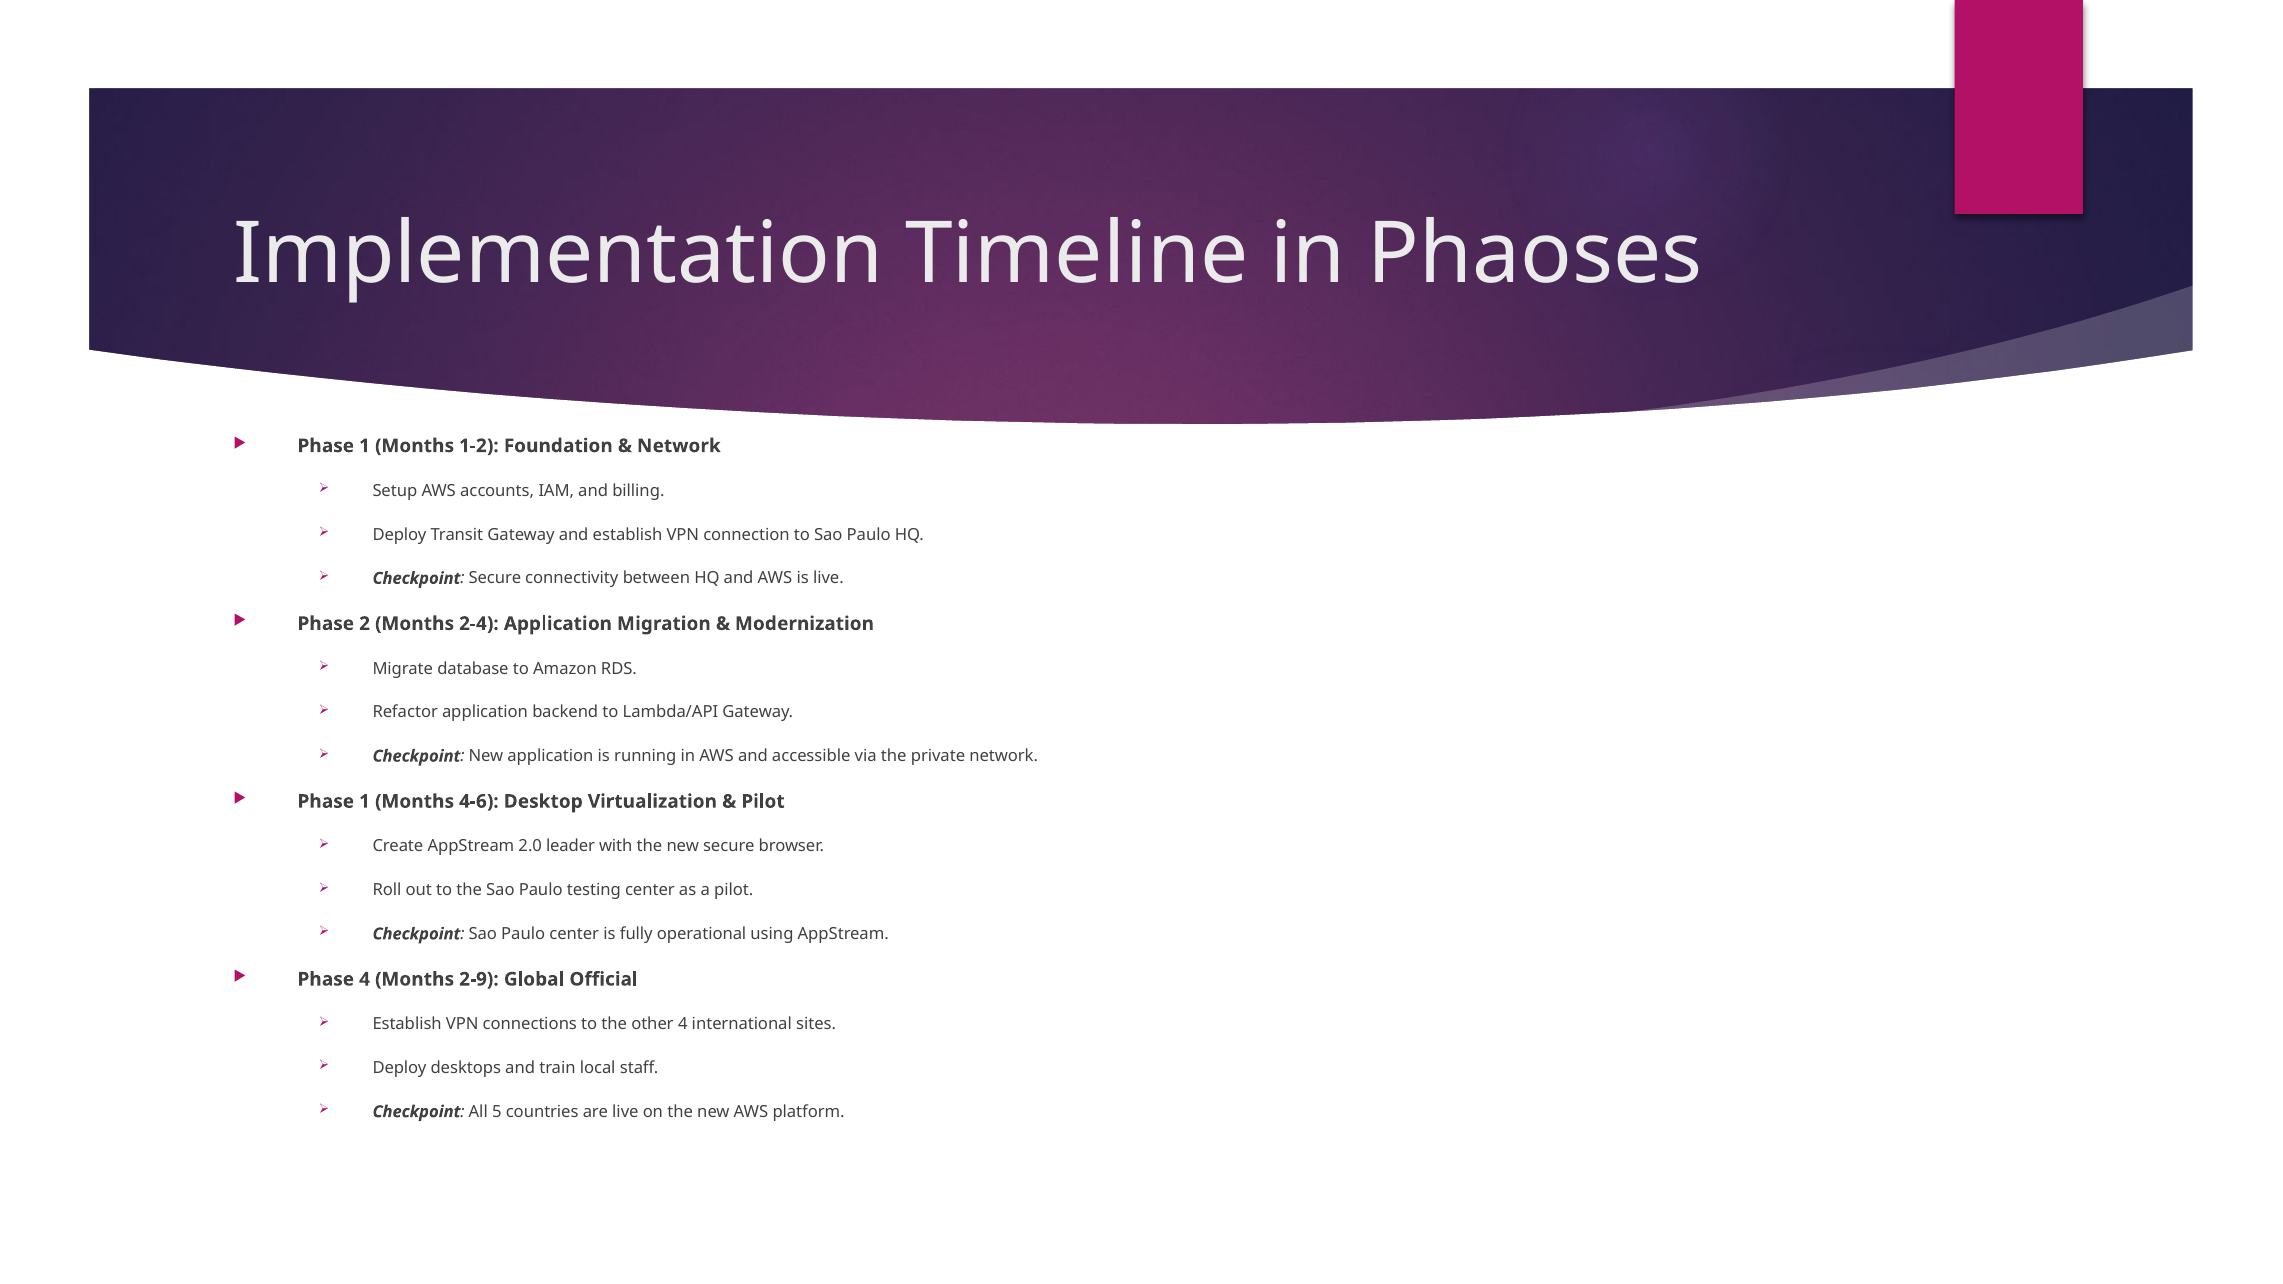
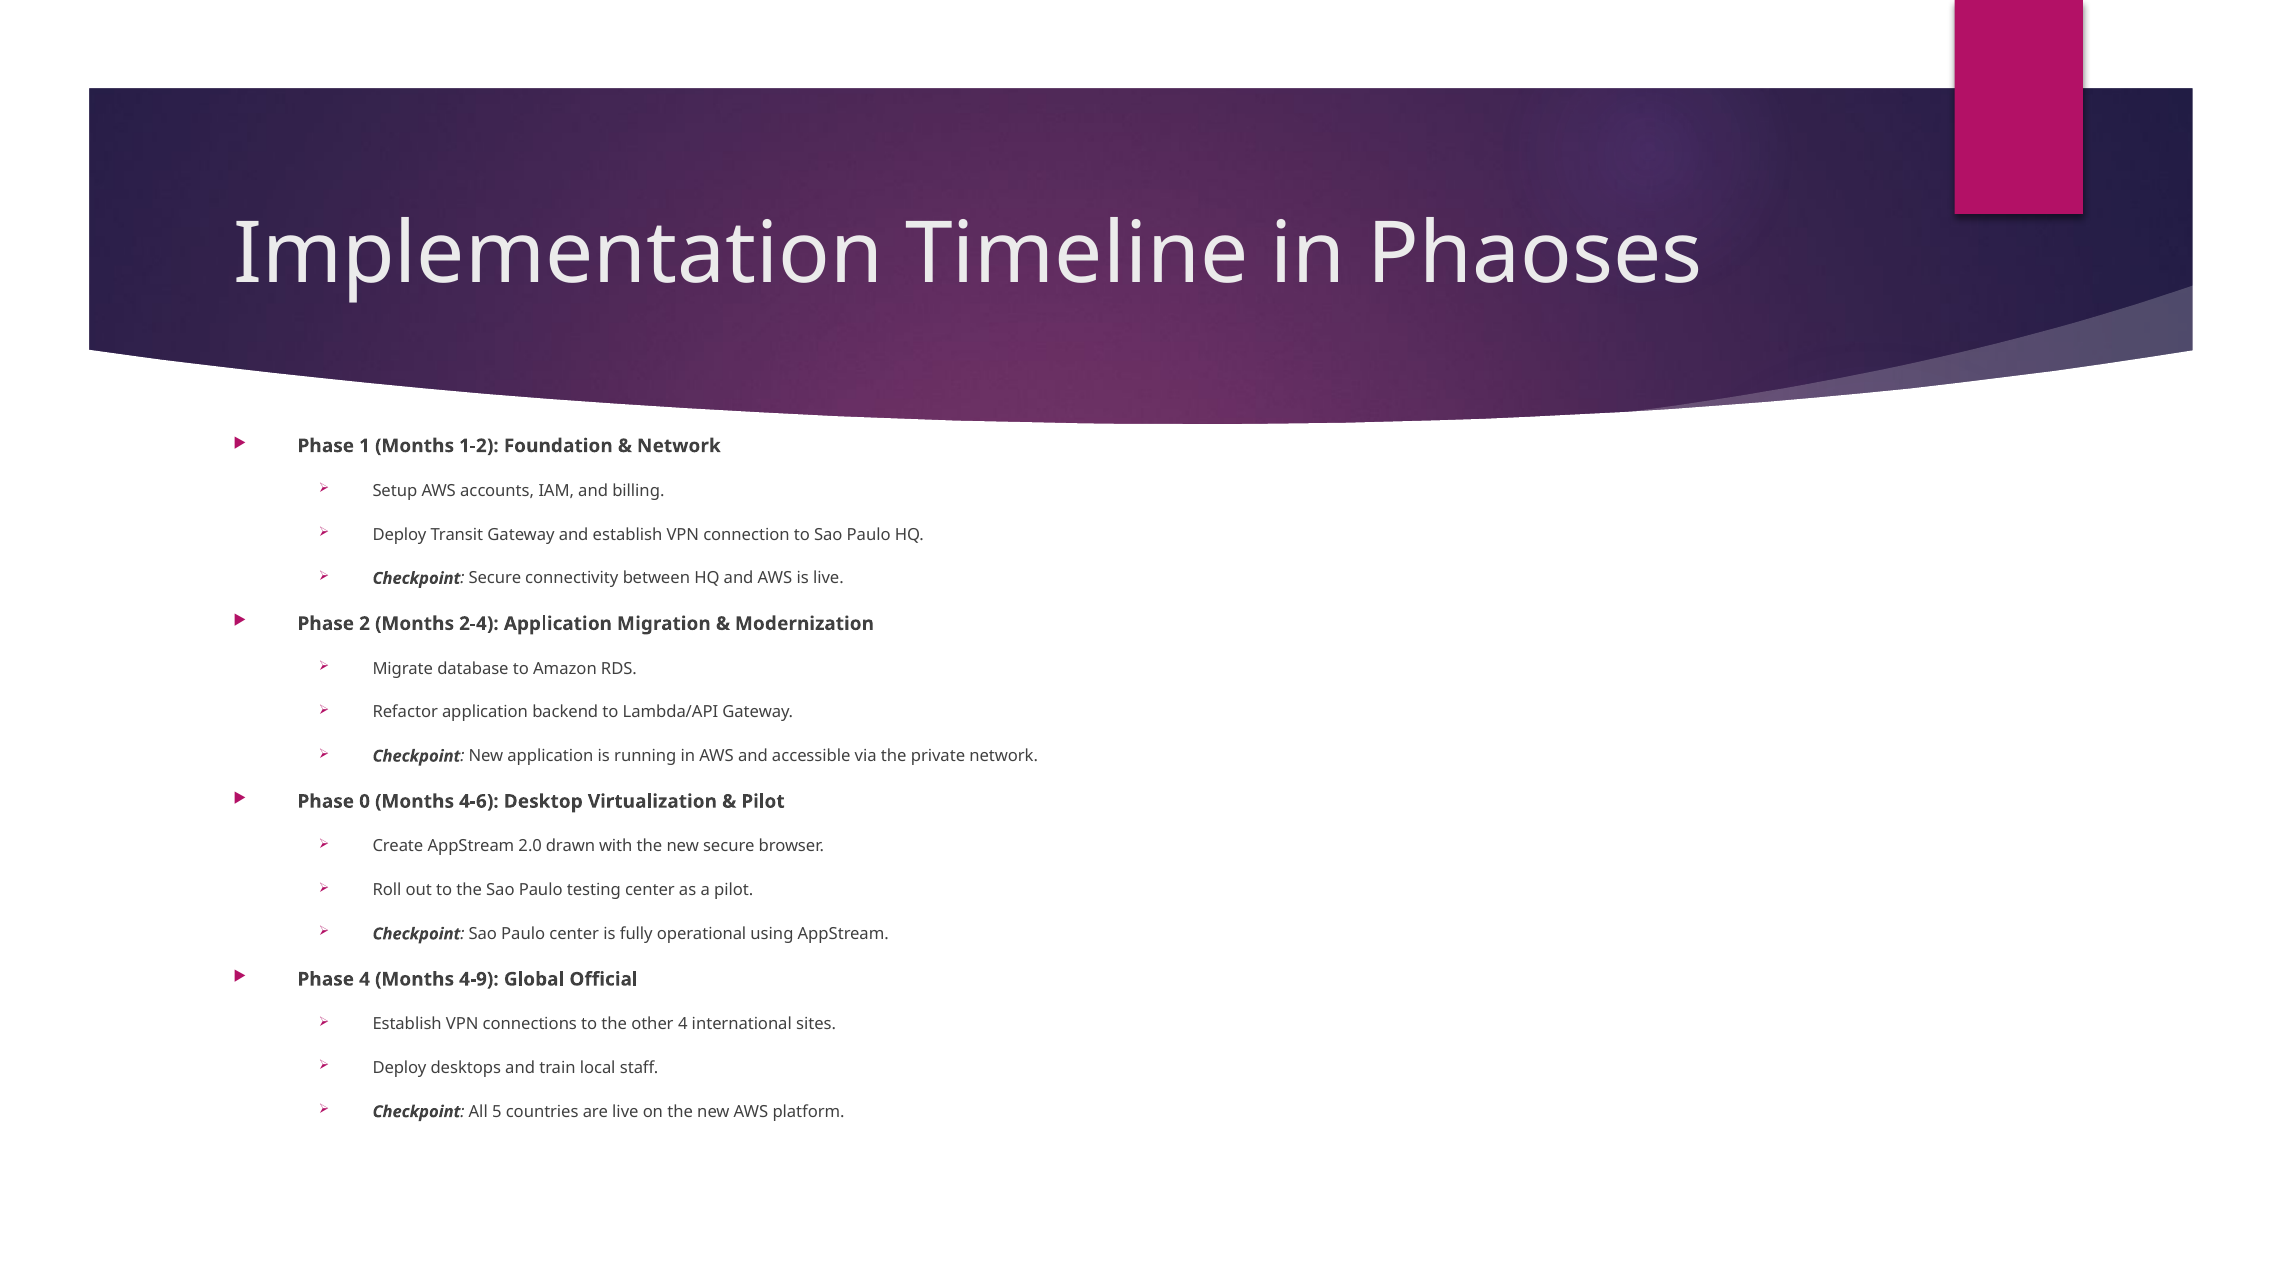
1 at (365, 802): 1 -> 0
leader: leader -> drawn
2-9: 2-9 -> 4-9
